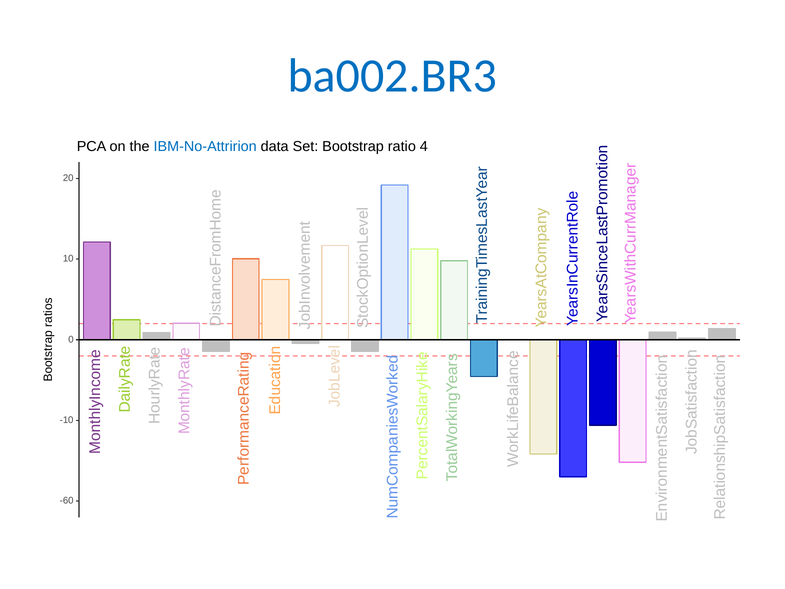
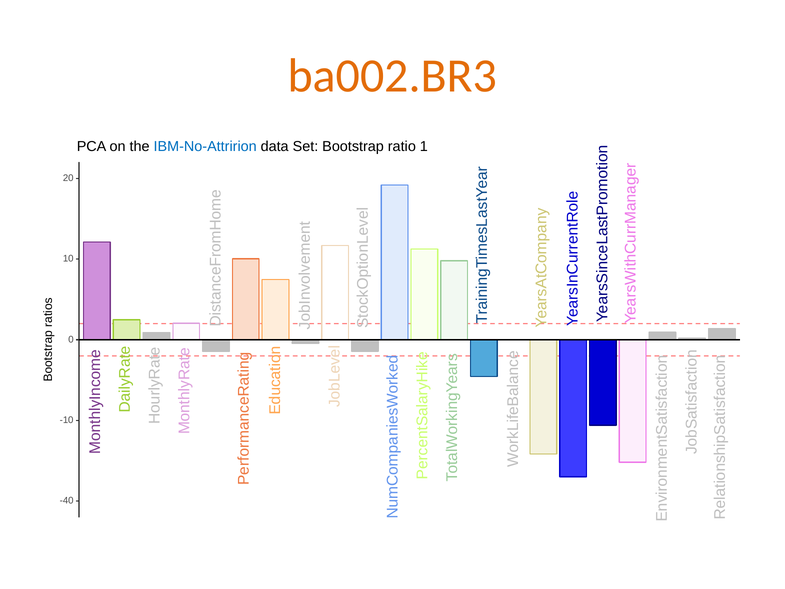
ba002.BR3 colour: blue -> orange
4: 4 -> 1
-60: -60 -> -40
